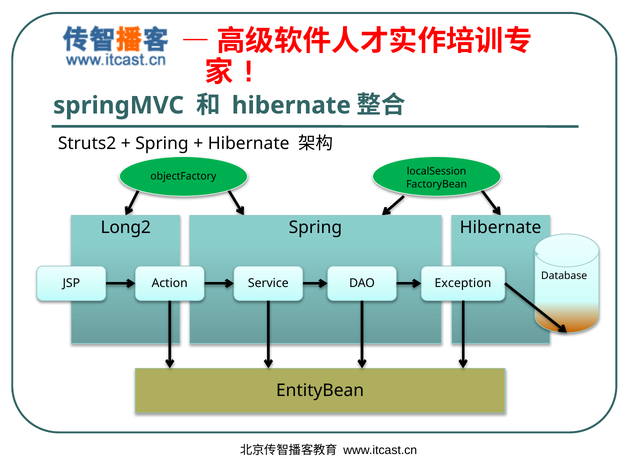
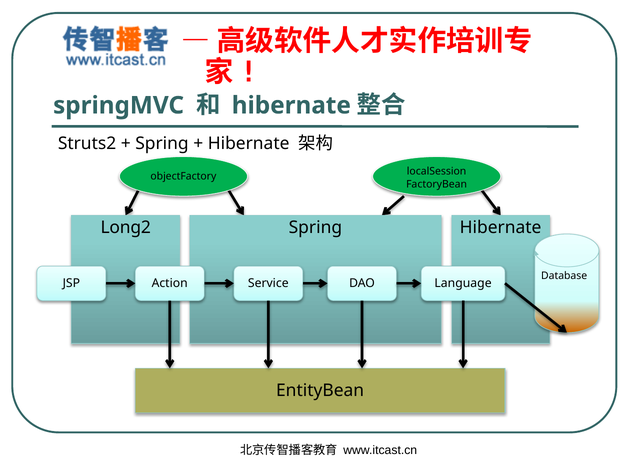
Exception: Exception -> Language
